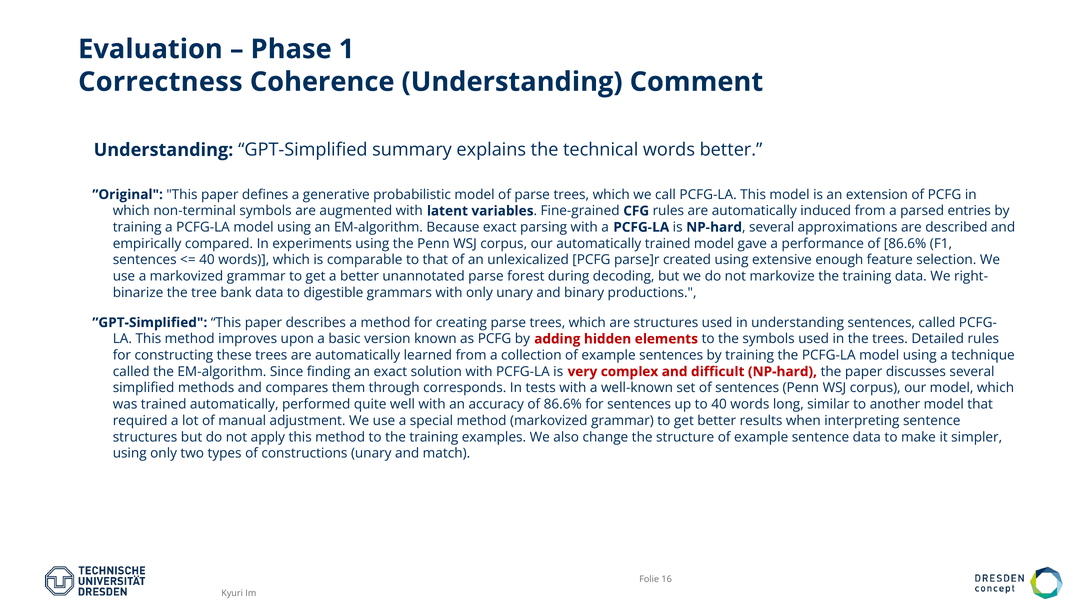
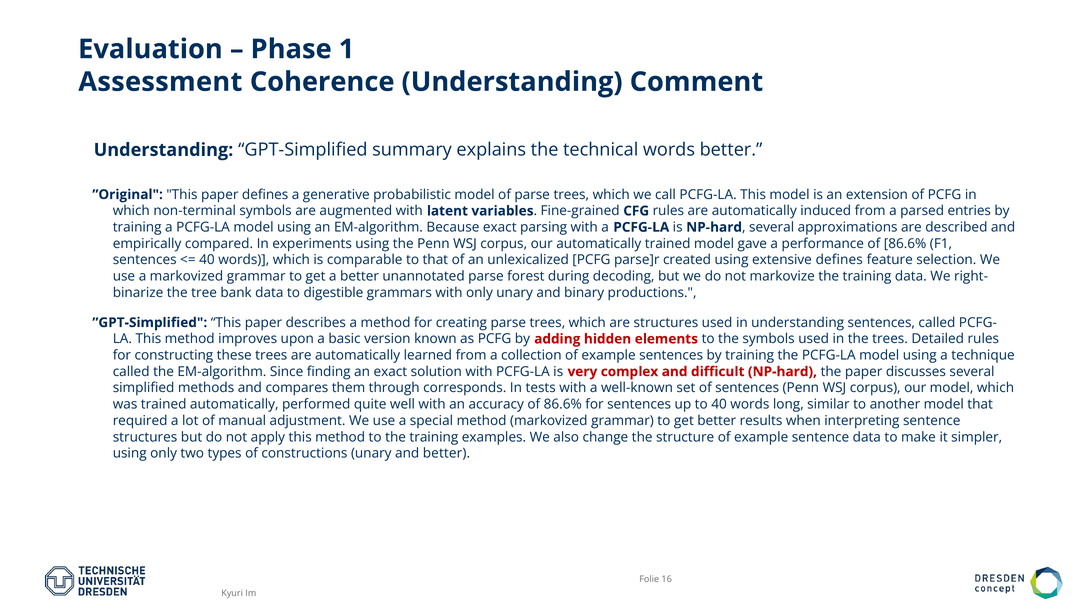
Correctness: Correctness -> Assessment
extensive enough: enough -> defines
and match: match -> better
